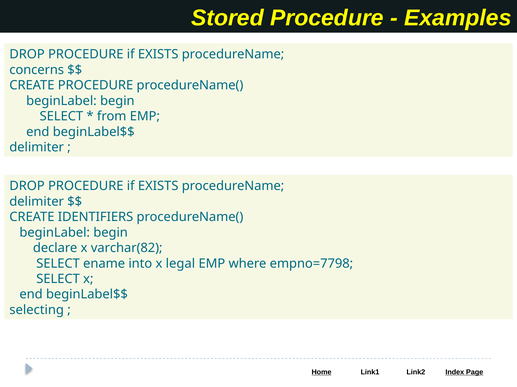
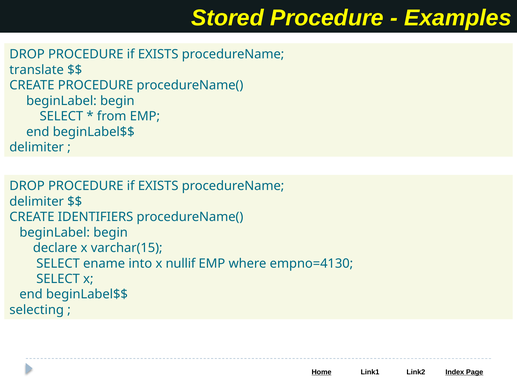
concerns: concerns -> translate
varchar(82: varchar(82 -> varchar(15
legal: legal -> nullif
empno=7798: empno=7798 -> empno=4130
